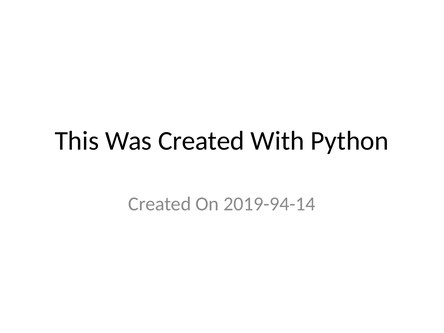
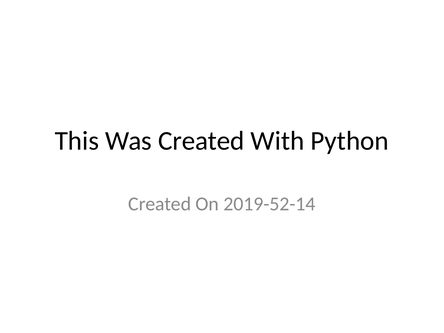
2019-94-14: 2019-94-14 -> 2019-52-14
